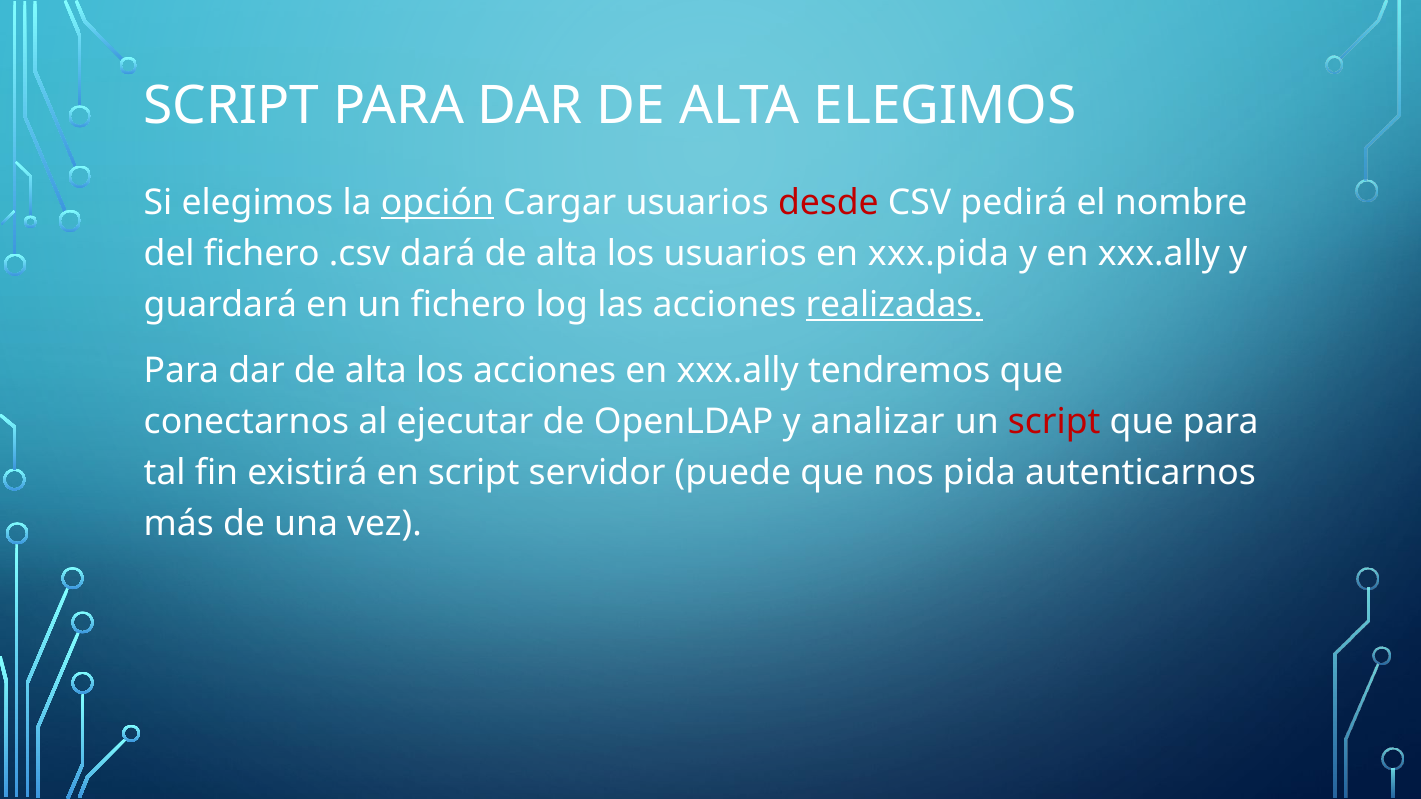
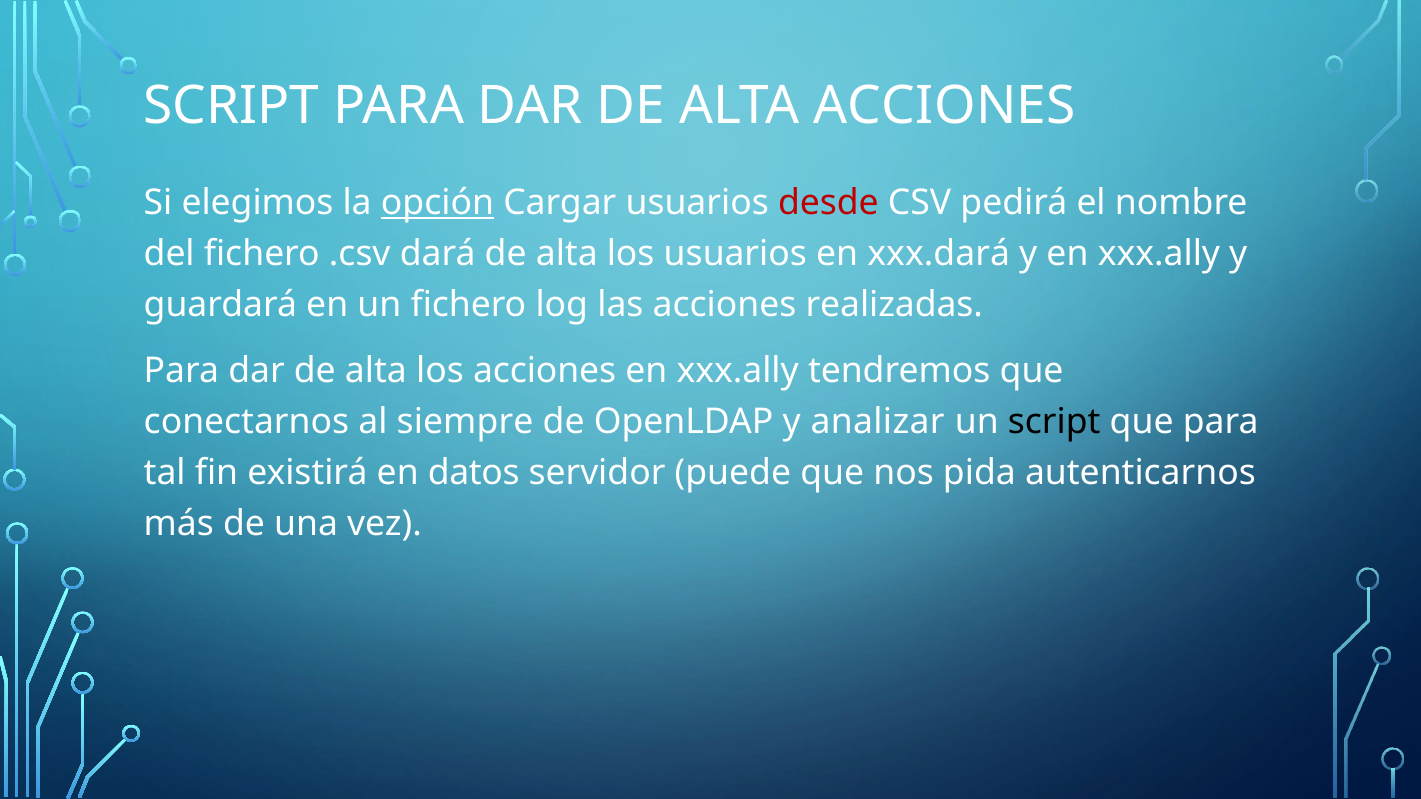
ALTA ELEGIMOS: ELEGIMOS -> ACCIONES
xxx.pida: xxx.pida -> xxx.dará
realizadas underline: present -> none
ejecutar: ejecutar -> siempre
script at (1054, 422) colour: red -> black
en script: script -> datos
